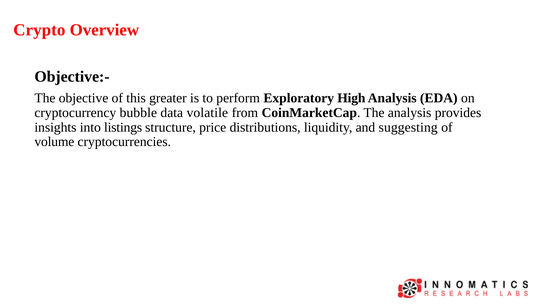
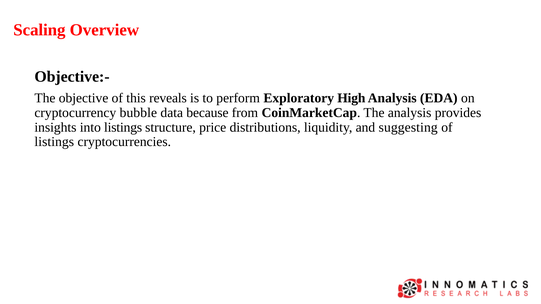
Crypto: Crypto -> Scaling
greater: greater -> reveals
volatile: volatile -> because
volume at (54, 142): volume -> listings
